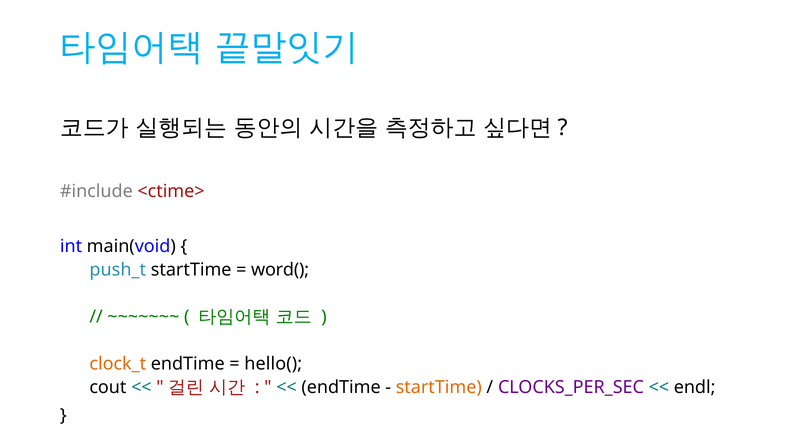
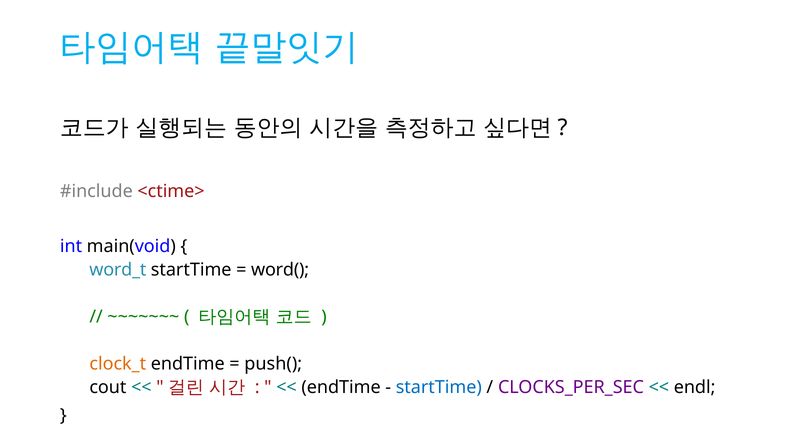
push_t: push_t -> word_t
hello(: hello( -> push(
startTime at (439, 388) colour: orange -> blue
